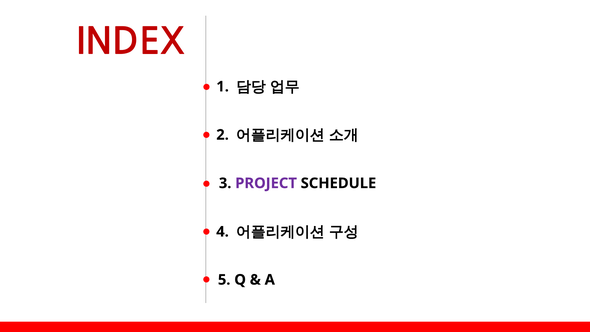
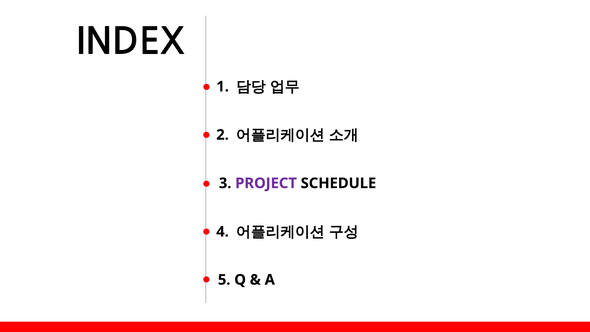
INDEX colour: red -> black
